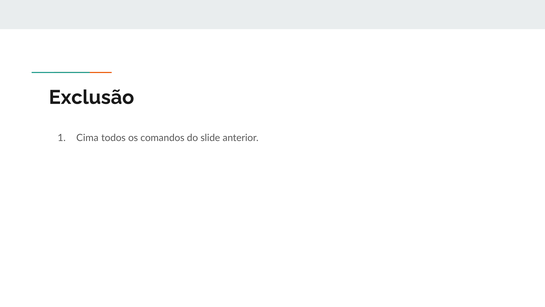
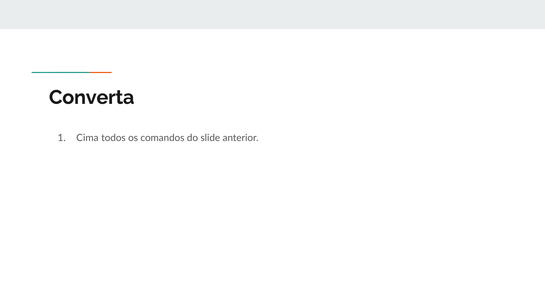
Exclusão: Exclusão -> Converta
